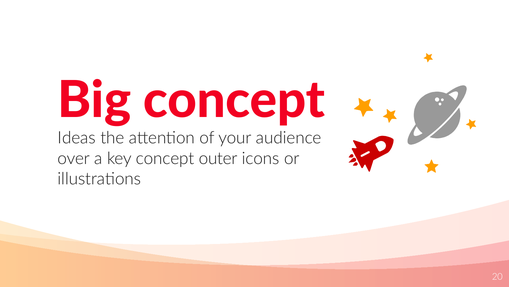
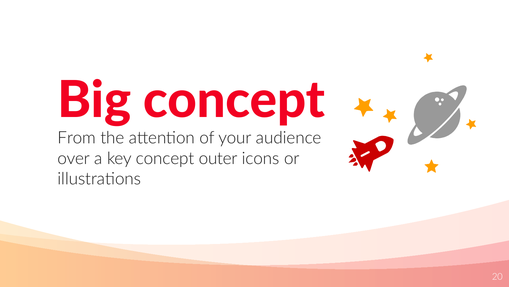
Ideas: Ideas -> From
